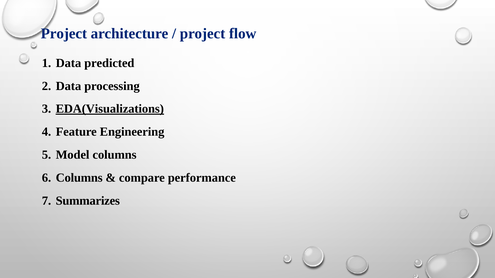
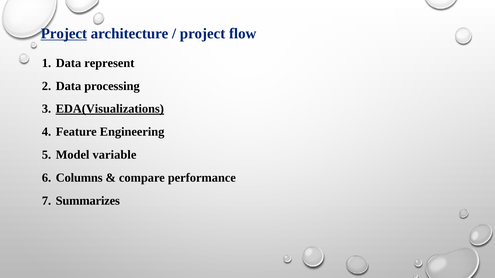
Project at (64, 34) underline: none -> present
predicted: predicted -> represent
Model columns: columns -> variable
